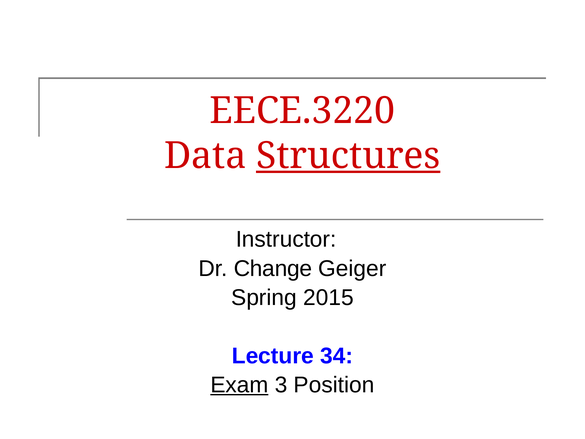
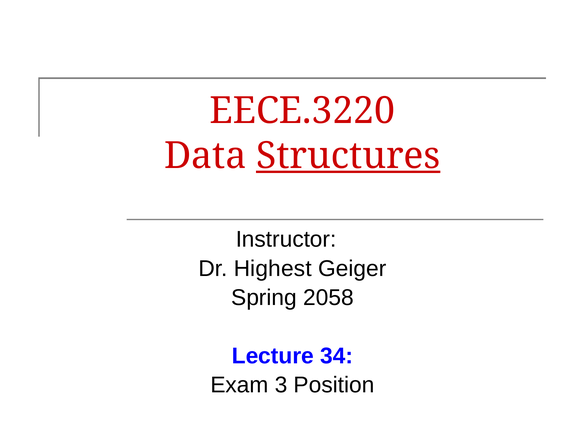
Change: Change -> Highest
2015: 2015 -> 2058
Exam underline: present -> none
